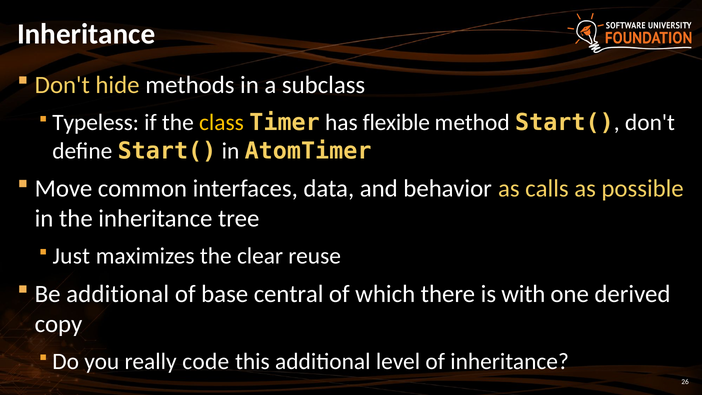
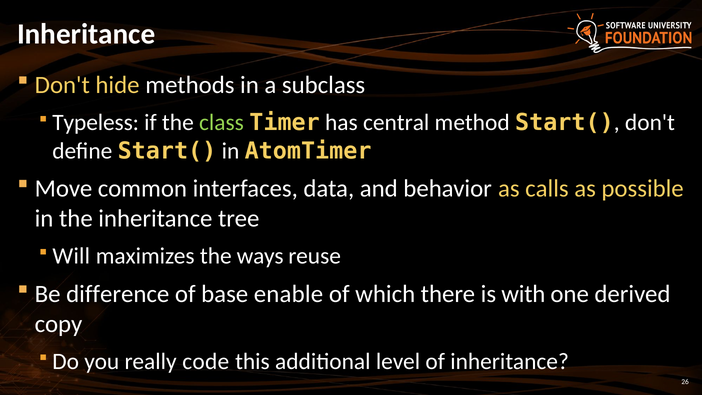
class colour: yellow -> light green
flexible: flexible -> central
Just: Just -> Will
clear: clear -> ways
Be additional: additional -> difference
central: central -> enable
